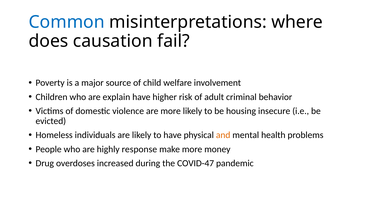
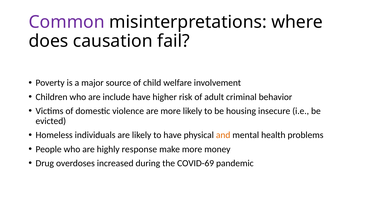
Common colour: blue -> purple
explain: explain -> include
COVID-47: COVID-47 -> COVID-69
